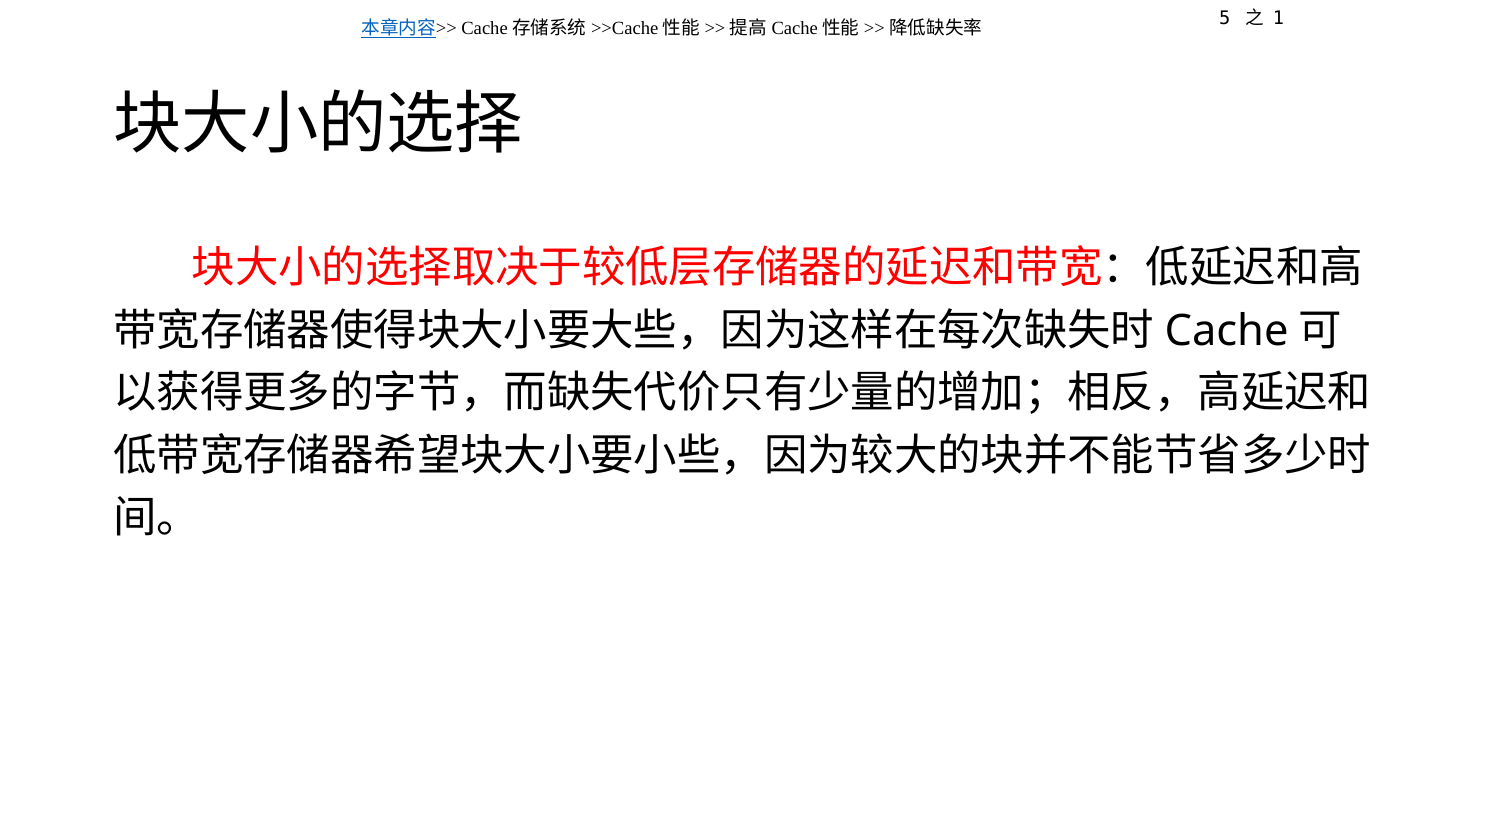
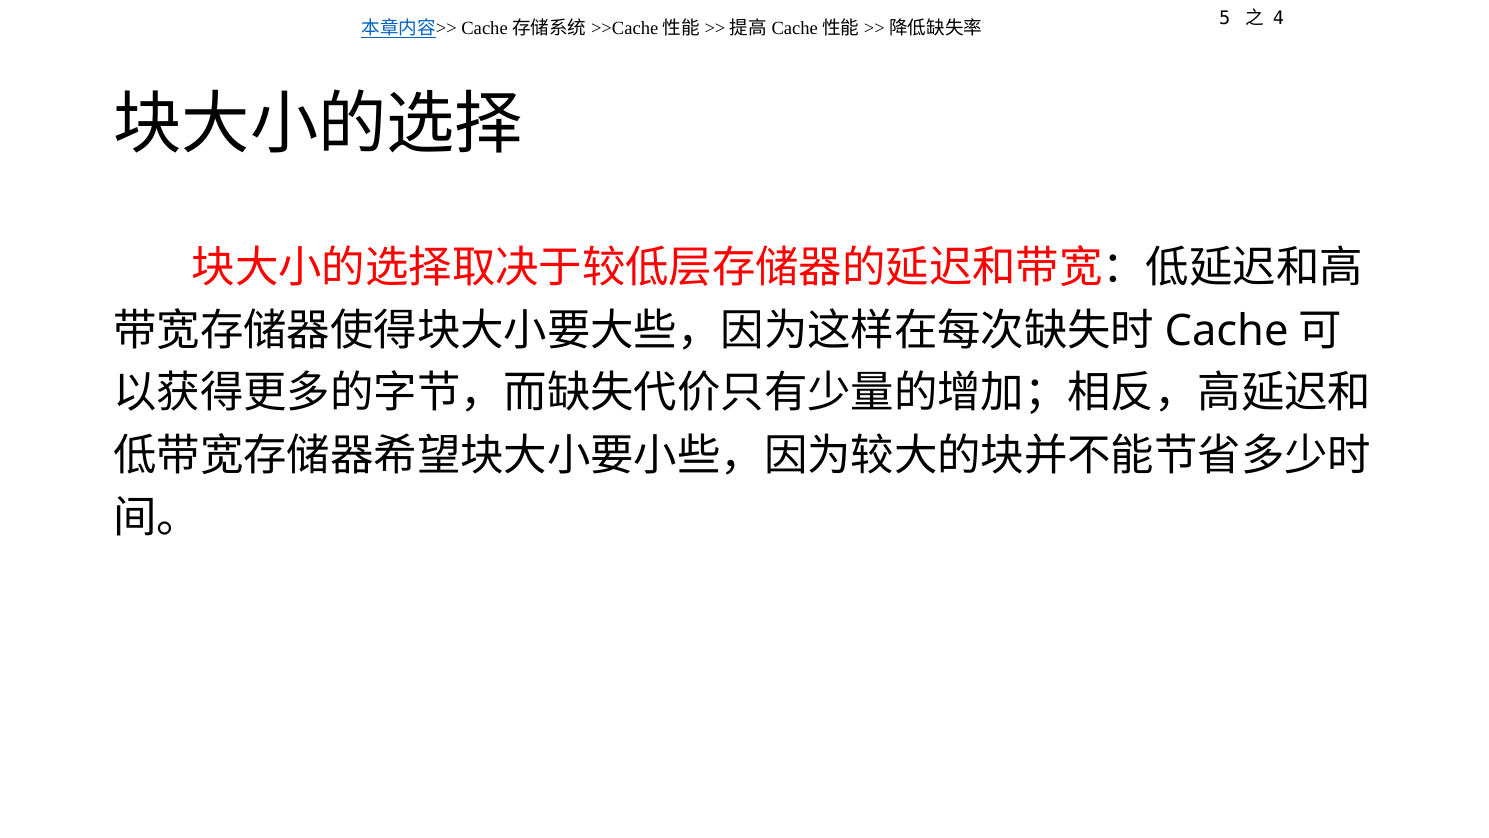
1: 1 -> 4
